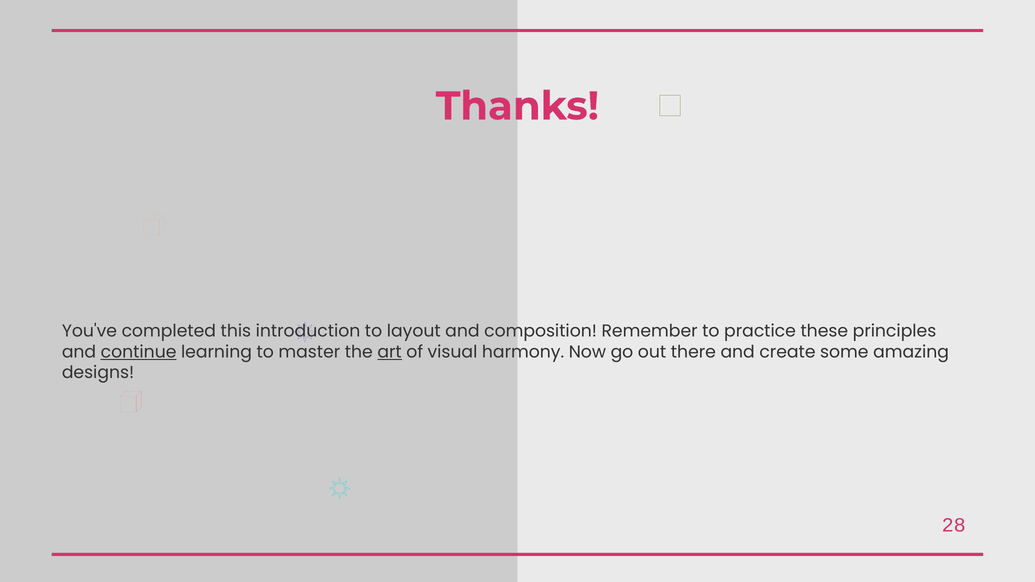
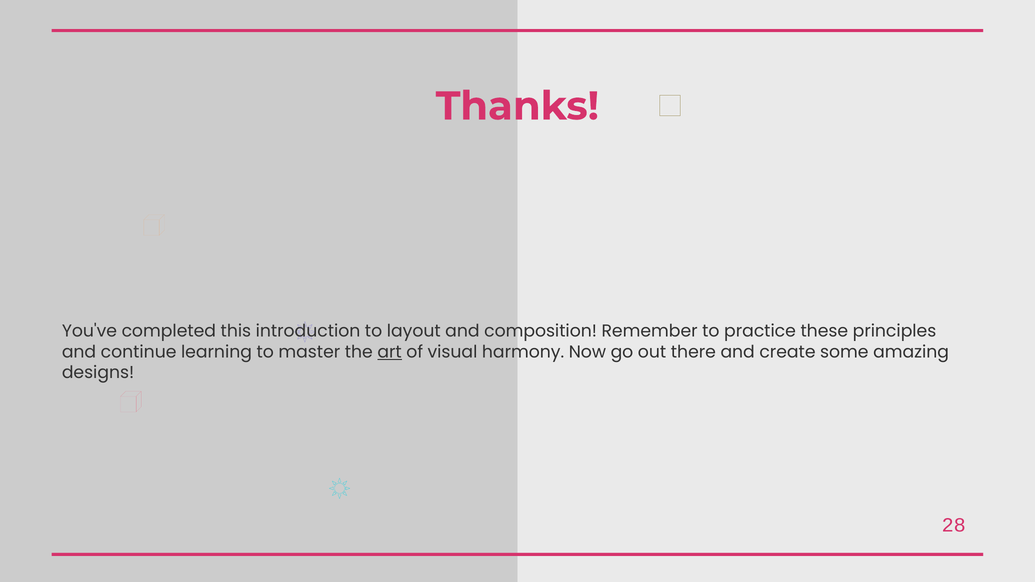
continue underline: present -> none
